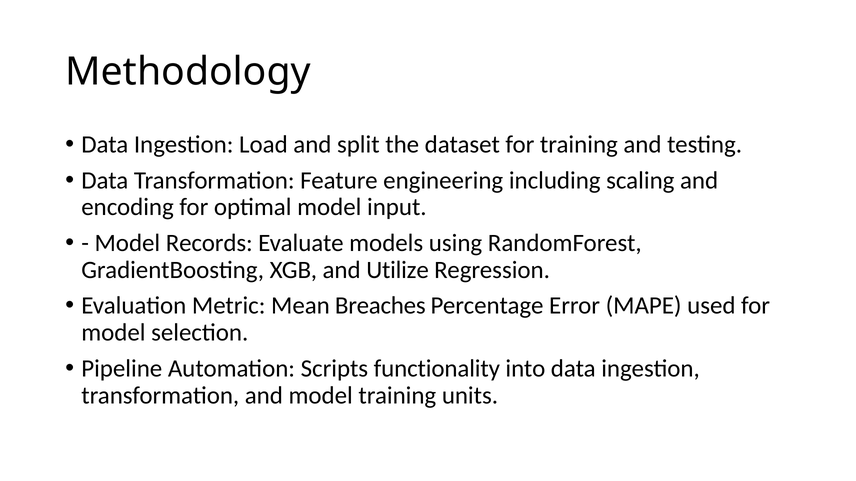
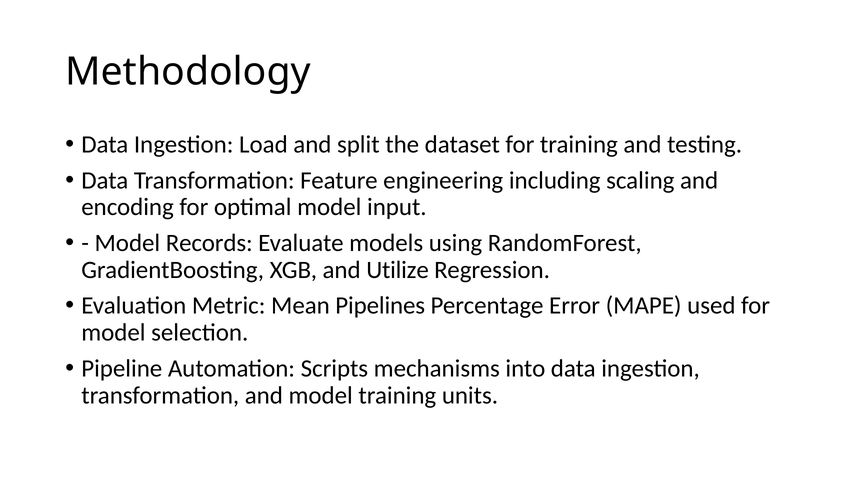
Breaches: Breaches -> Pipelines
functionality: functionality -> mechanisms
